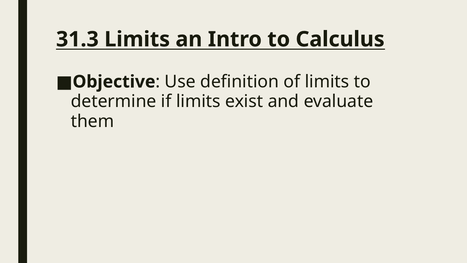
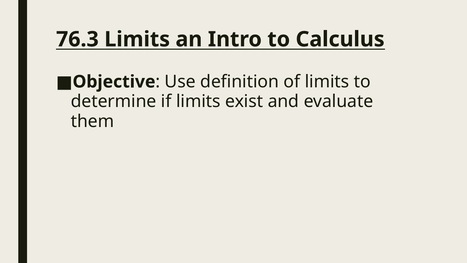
31.3: 31.3 -> 76.3
